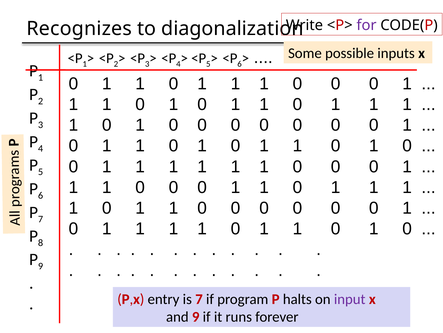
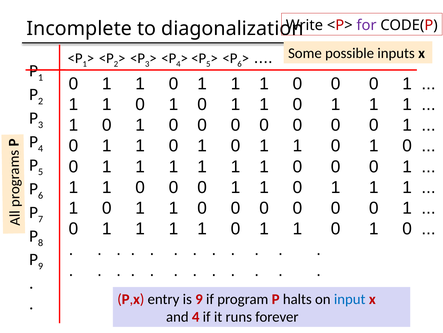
Recognizes: Recognizes -> Incomplete
is 7: 7 -> 9
input colour: purple -> blue
and 9: 9 -> 4
